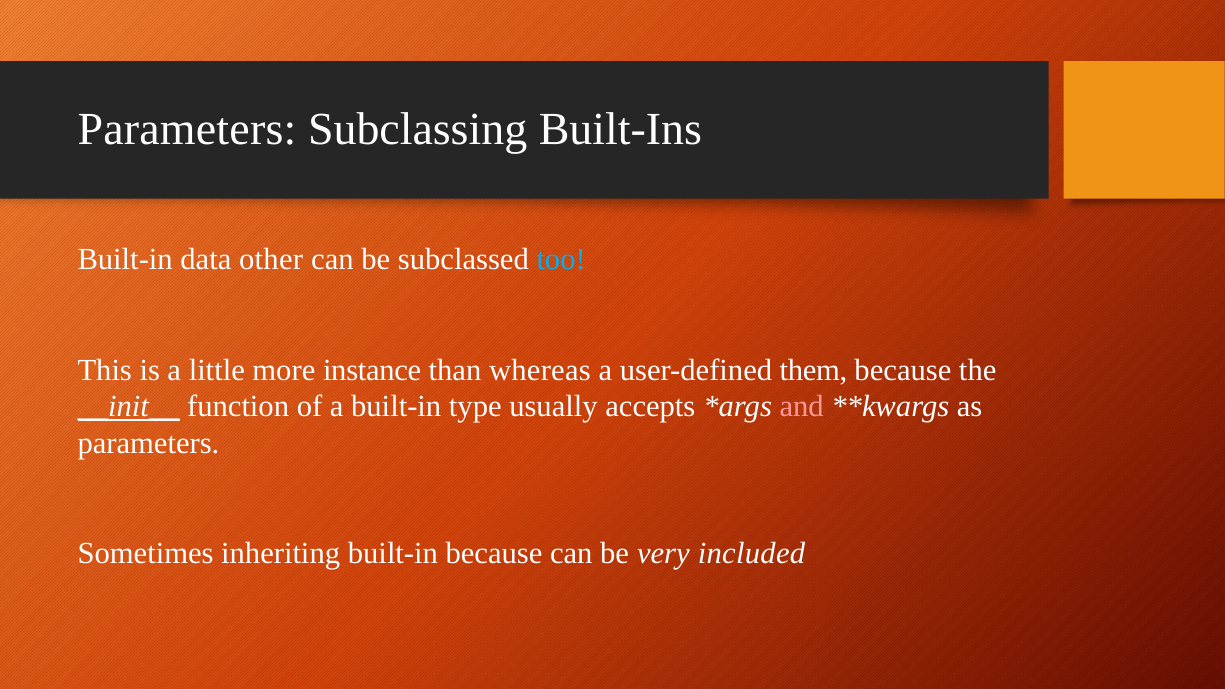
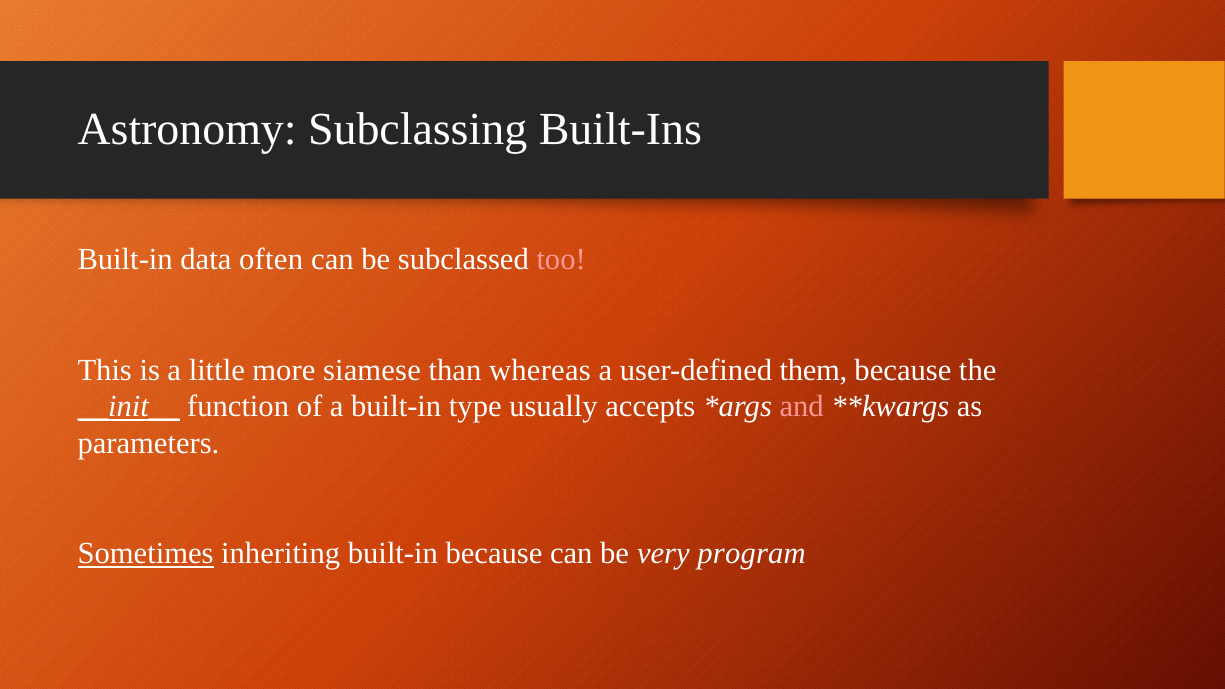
Parameters at (187, 130): Parameters -> Astronomy
other: other -> often
too colour: light blue -> pink
instance: instance -> siamese
Sometimes underline: none -> present
included: included -> program
